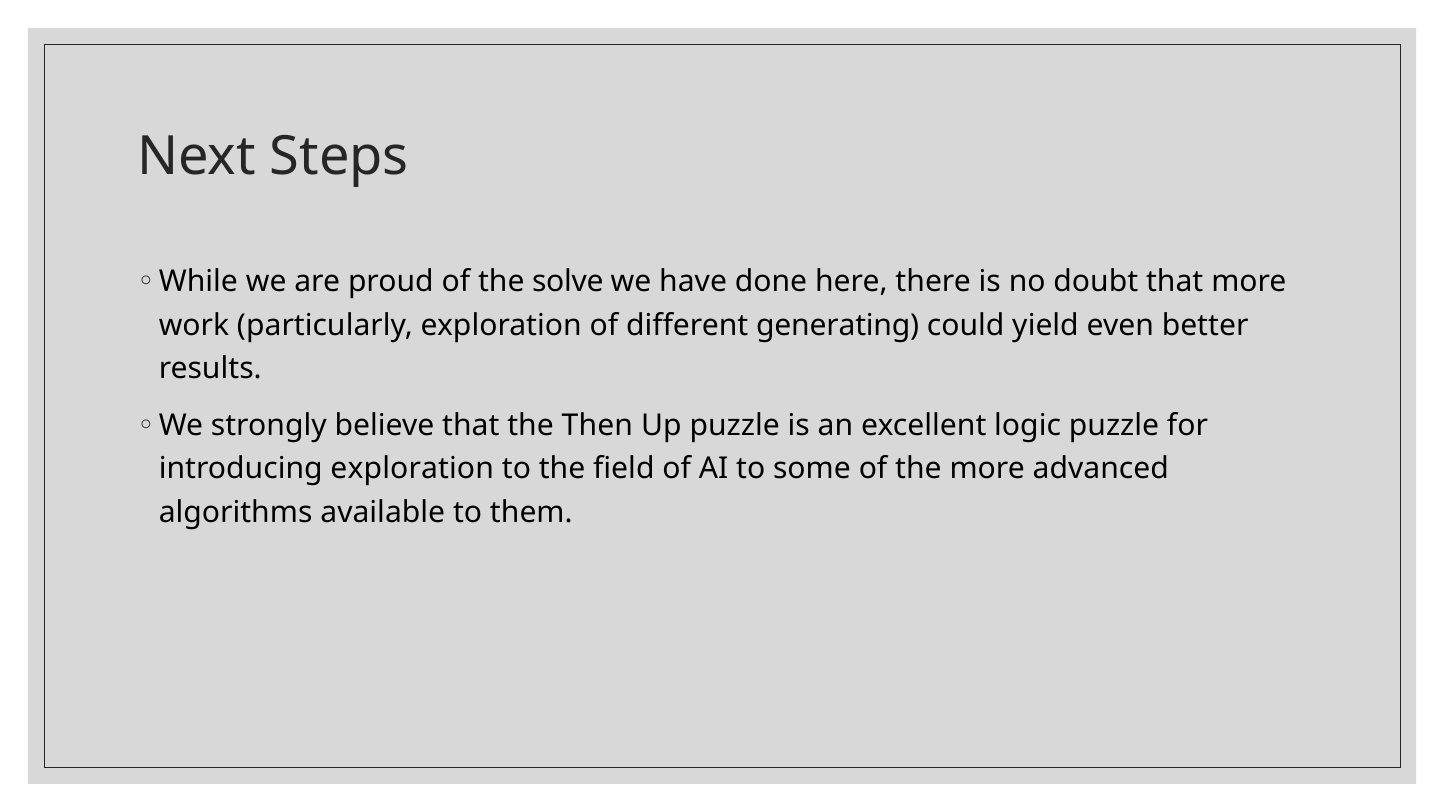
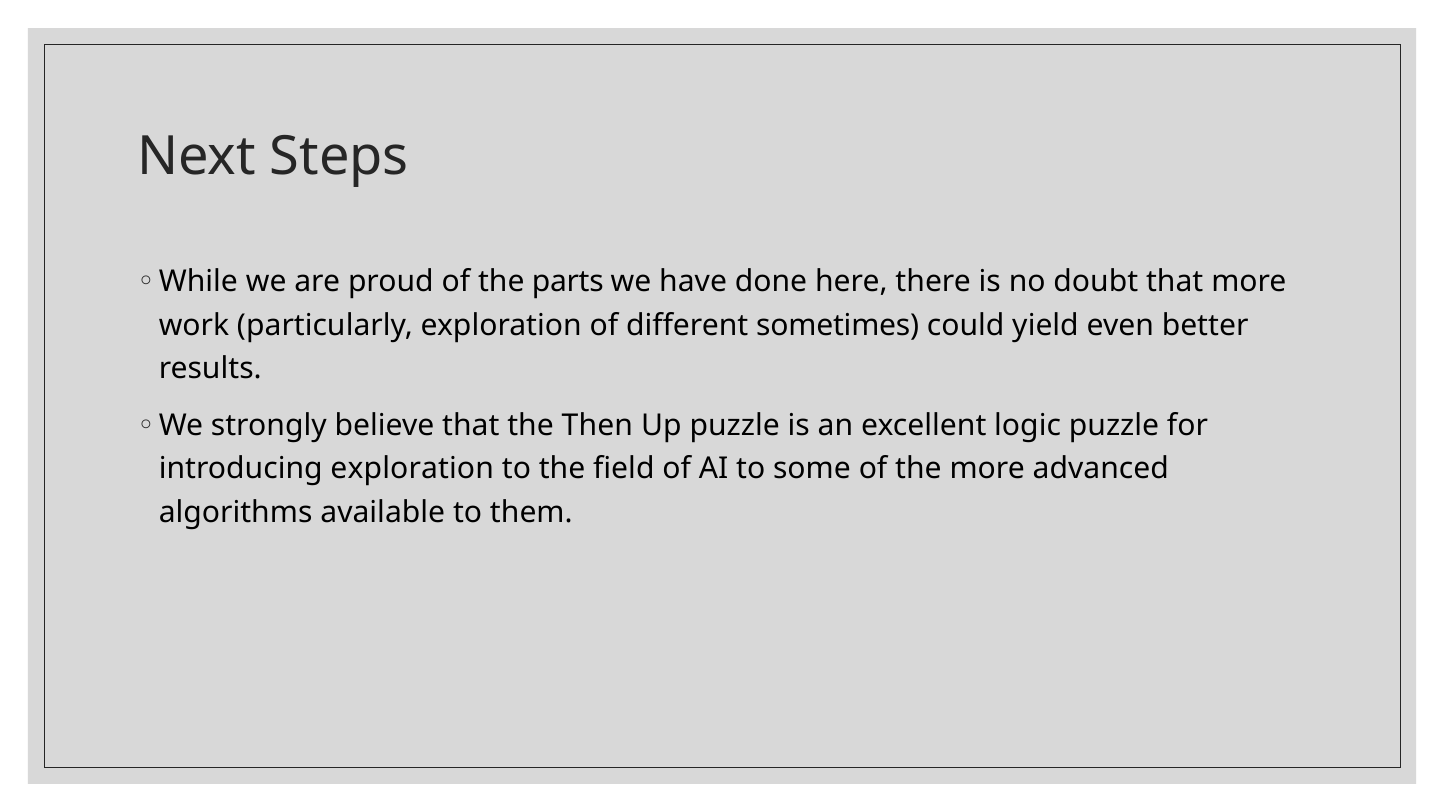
solve: solve -> parts
generating: generating -> sometimes
